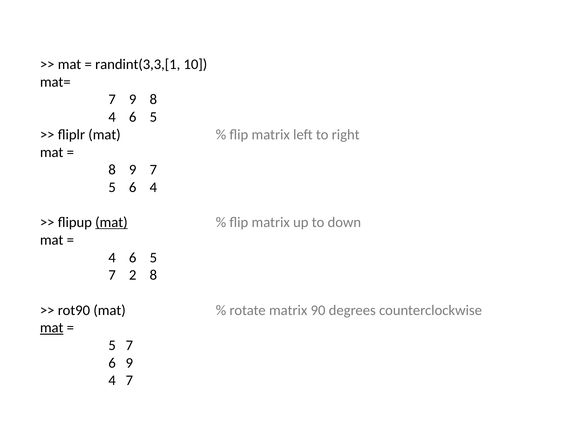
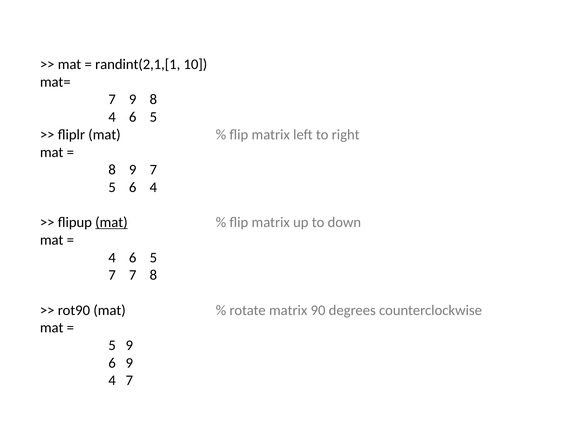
randint(3,3,[1: randint(3,3,[1 -> randint(2,1,[1
7 2: 2 -> 7
mat at (52, 328) underline: present -> none
7 at (129, 346): 7 -> 9
